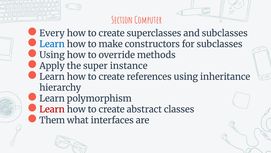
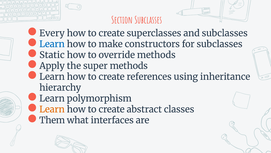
Section Computer: Computer -> Subclasses
Using at (52, 55): Using -> Static
super instance: instance -> methods
Learn at (52, 109) colour: red -> orange
